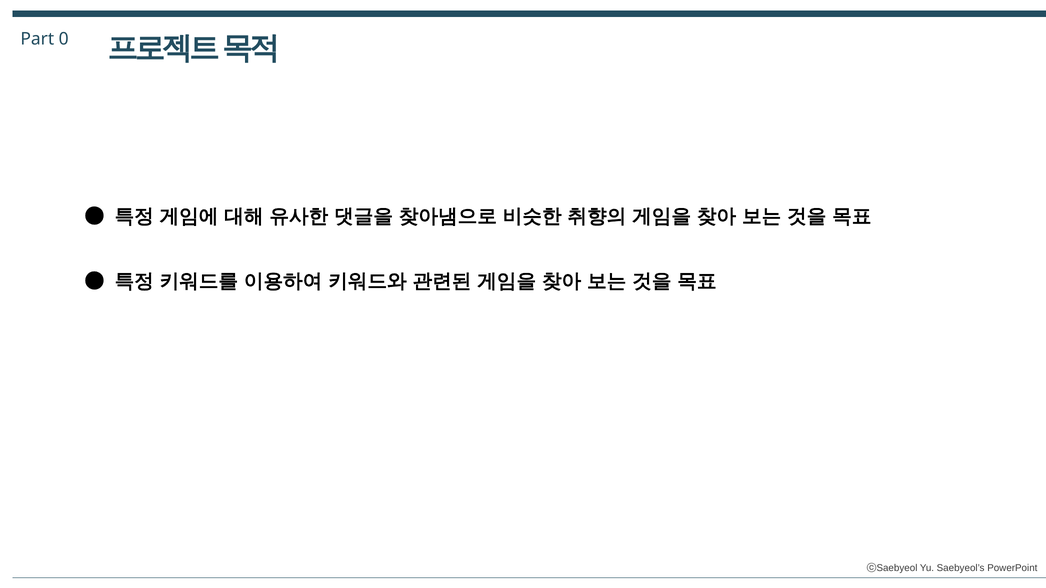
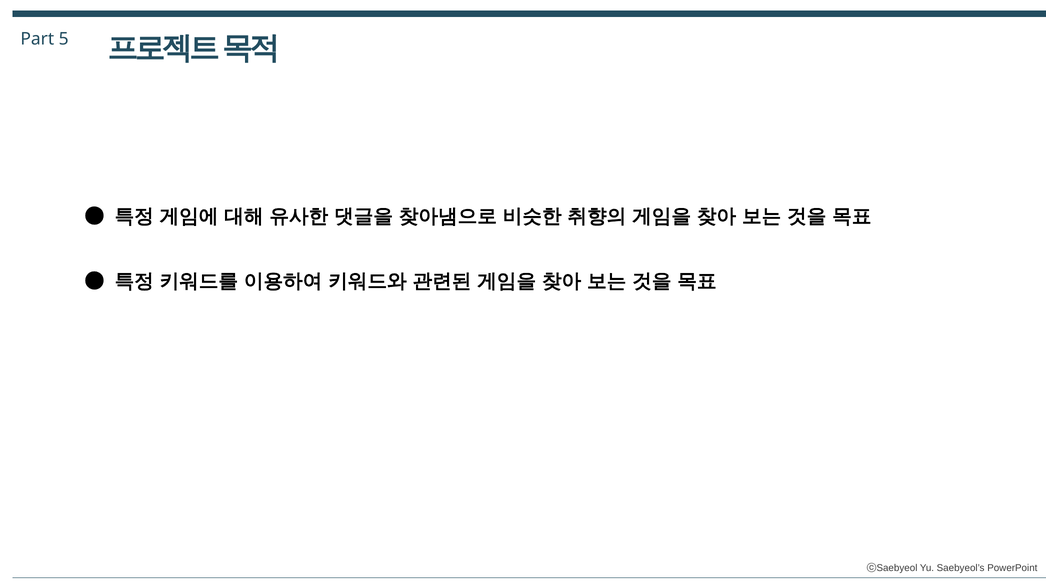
0: 0 -> 5
